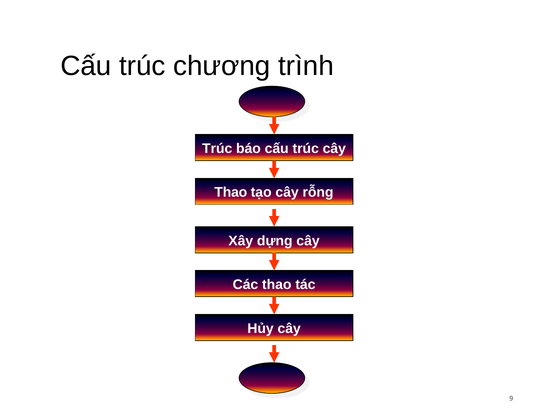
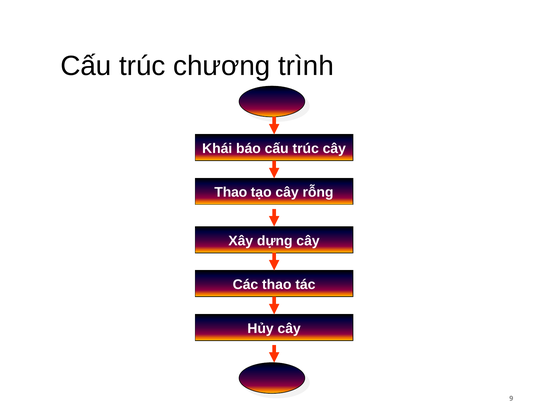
Trúc at (217, 148): Trúc -> Khái
